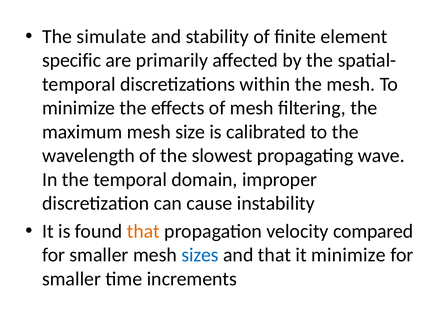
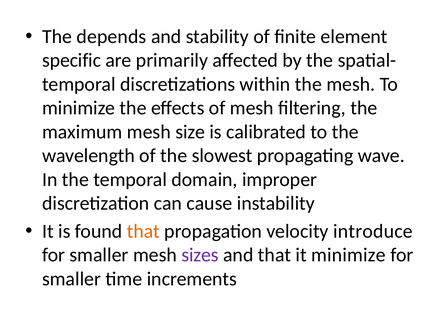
simulate: simulate -> depends
compared: compared -> introduce
sizes colour: blue -> purple
